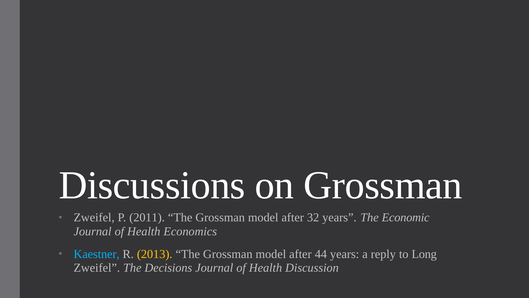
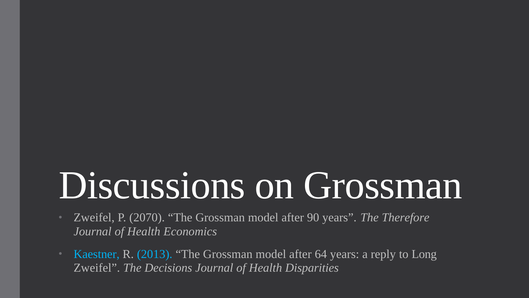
2011: 2011 -> 2070
32: 32 -> 90
Economic: Economic -> Therefore
2013 colour: yellow -> light blue
44: 44 -> 64
Discussion: Discussion -> Disparities
